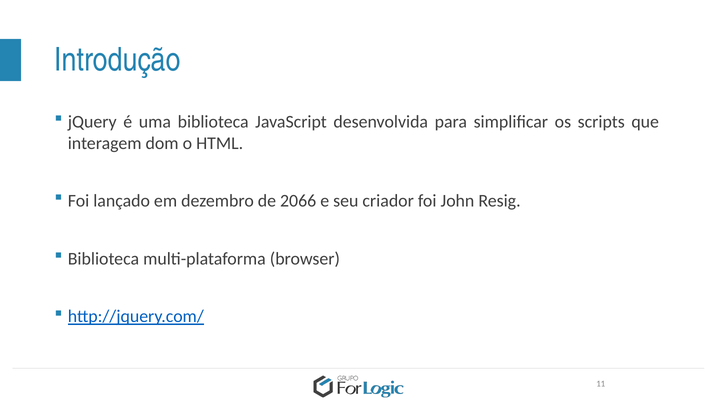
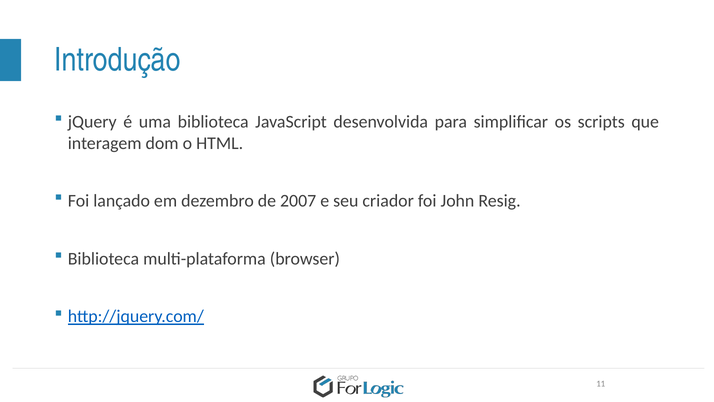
2066: 2066 -> 2007
